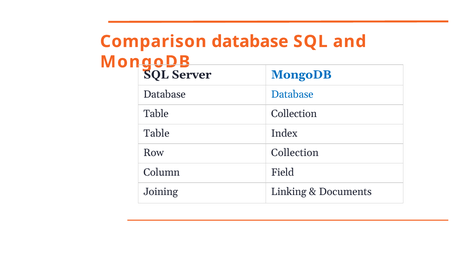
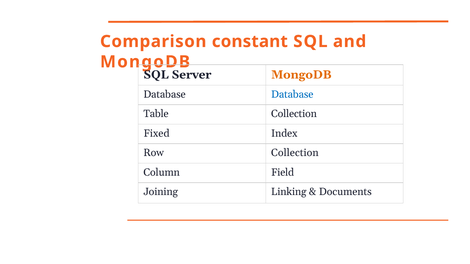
Comparison database: database -> constant
MongoDB at (301, 75) colour: blue -> orange
Table at (157, 134): Table -> Fixed
